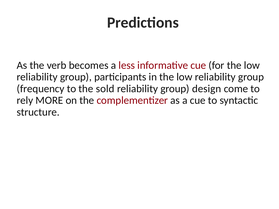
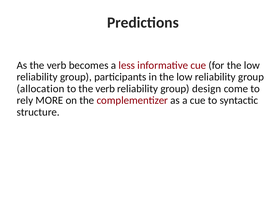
frequency: frequency -> allocation
to the sold: sold -> verb
